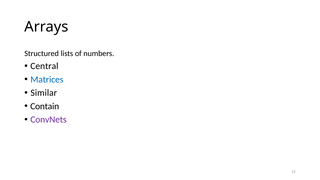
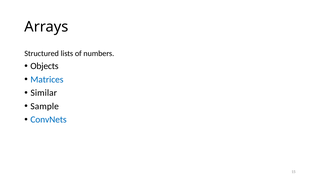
Central: Central -> Objects
Contain: Contain -> Sample
ConvNets colour: purple -> blue
